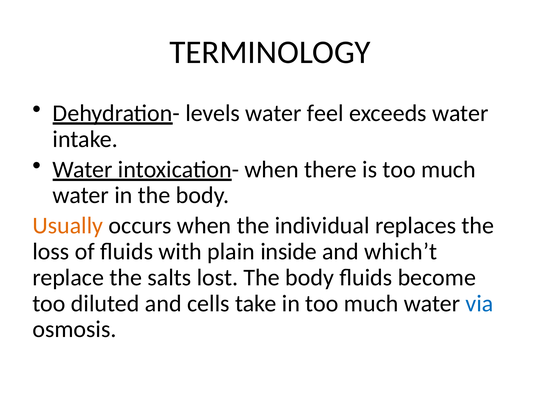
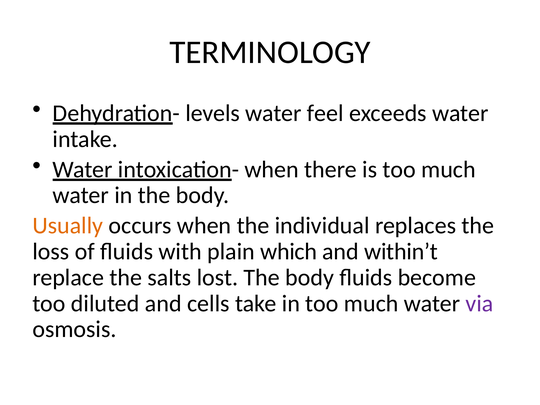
inside: inside -> which
which’t: which’t -> within’t
via colour: blue -> purple
